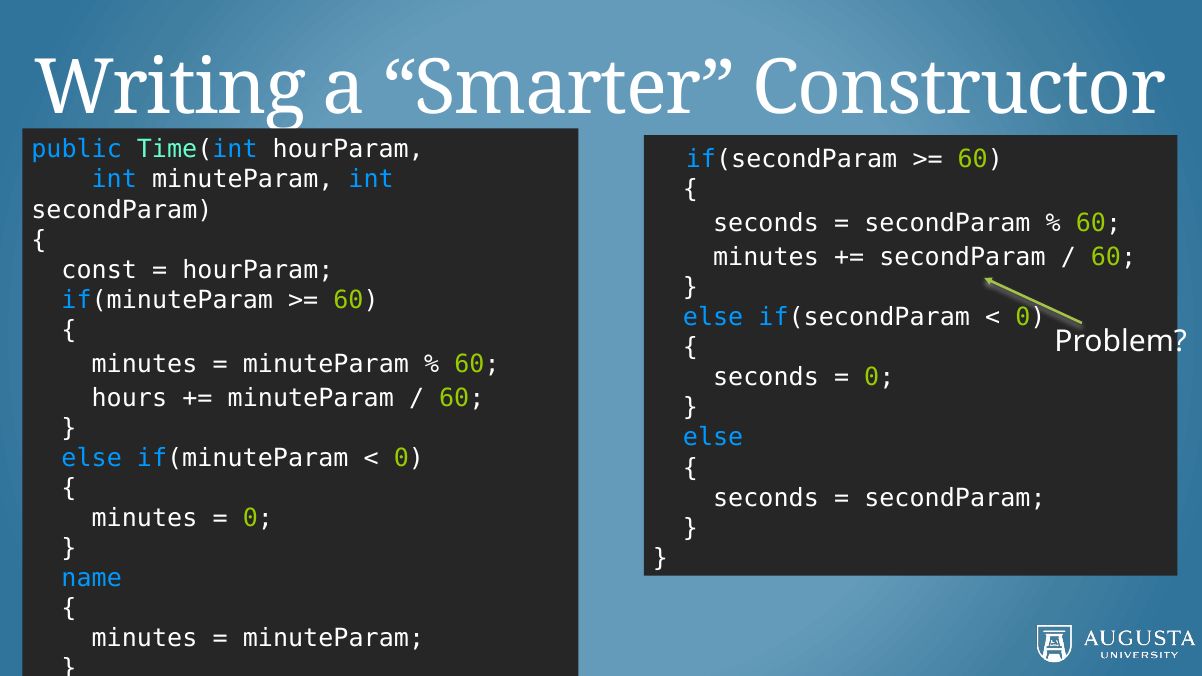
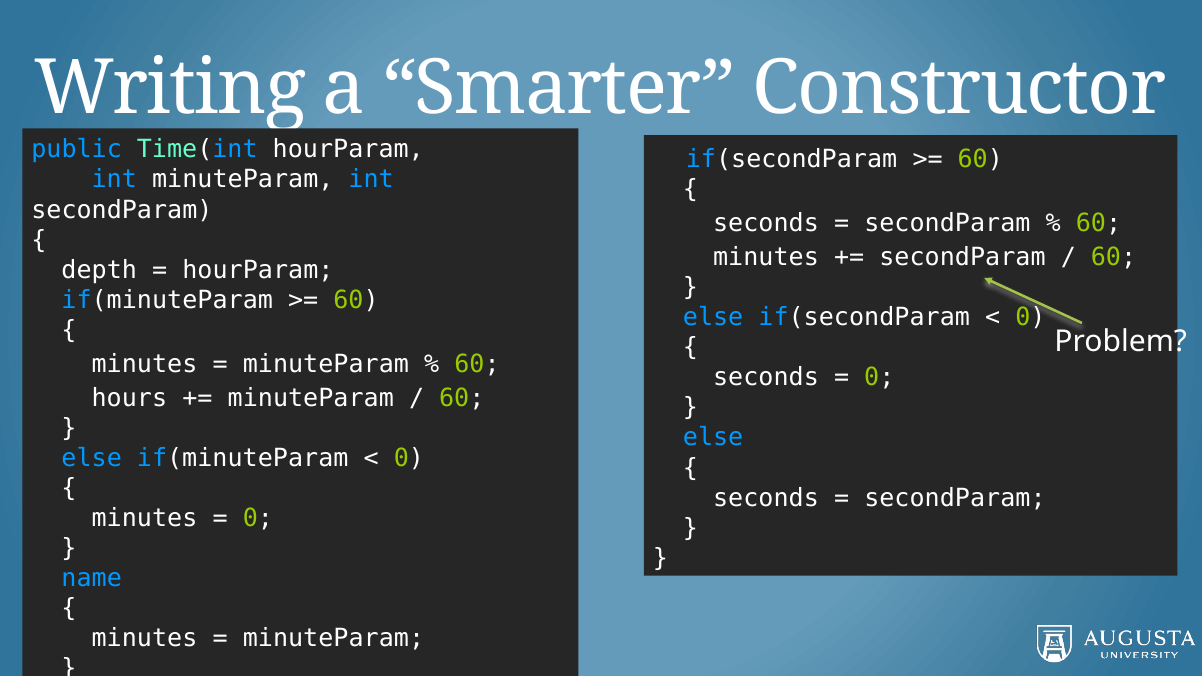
const: const -> depth
